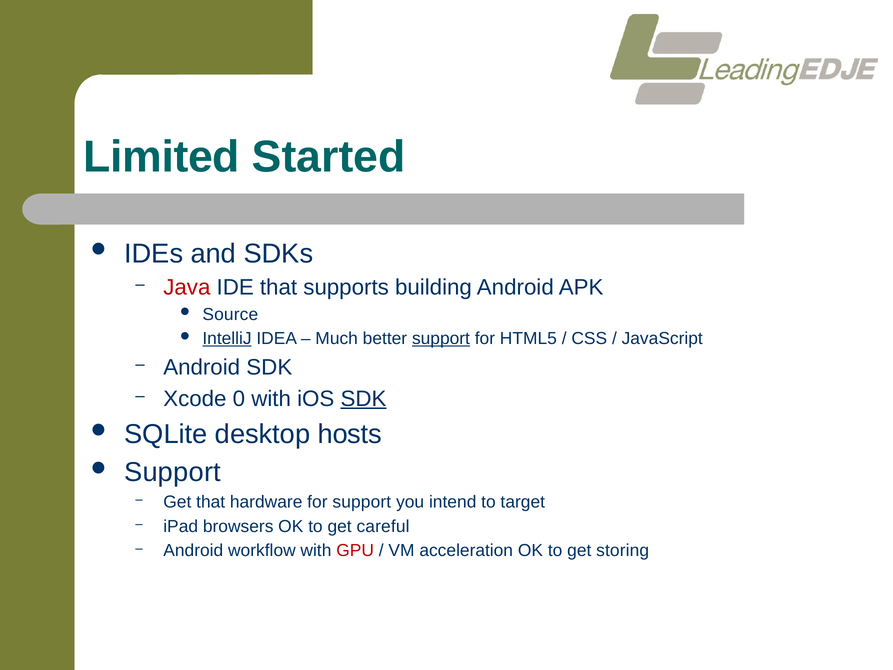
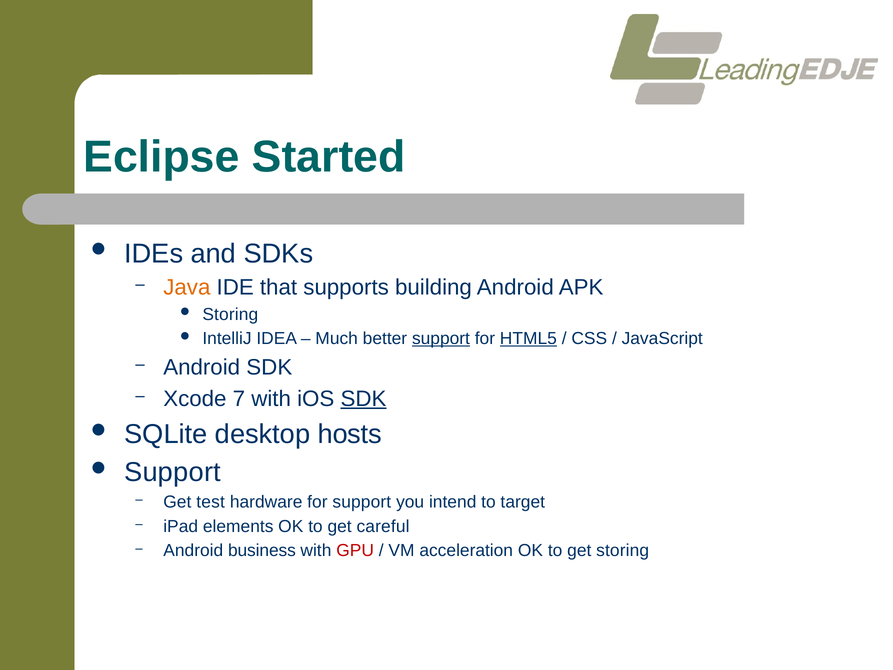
Limited: Limited -> Eclipse
Java colour: red -> orange
Source at (230, 314): Source -> Storing
IntelliJ underline: present -> none
HTML5 underline: none -> present
0: 0 -> 7
Get that: that -> test
browsers: browsers -> elements
workflow: workflow -> business
